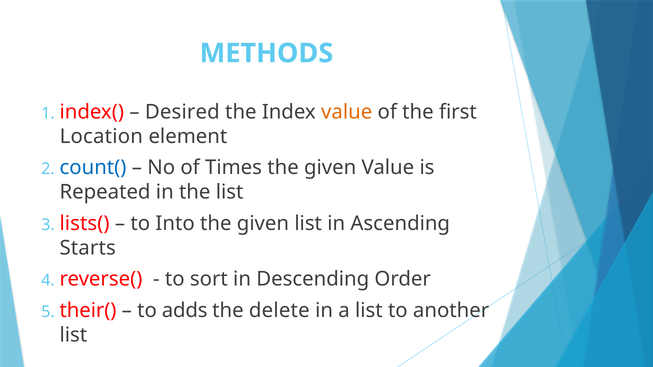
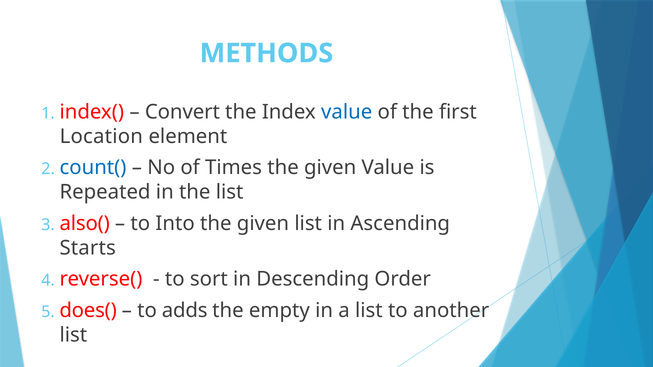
Desired: Desired -> Convert
value at (347, 112) colour: orange -> blue
lists(: lists( -> also(
their(: their( -> does(
delete: delete -> empty
